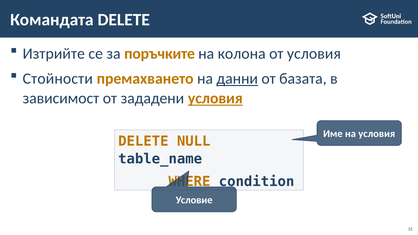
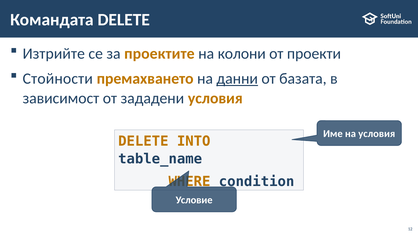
поръчките: поръчките -> проектите
колона: колона -> колони
от условия: условия -> проекти
условия at (215, 98) underline: present -> none
NULL: NULL -> INTO
